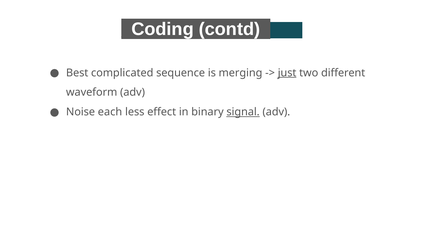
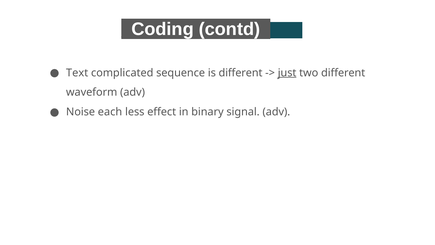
Best: Best -> Text
is merging: merging -> different
signal underline: present -> none
